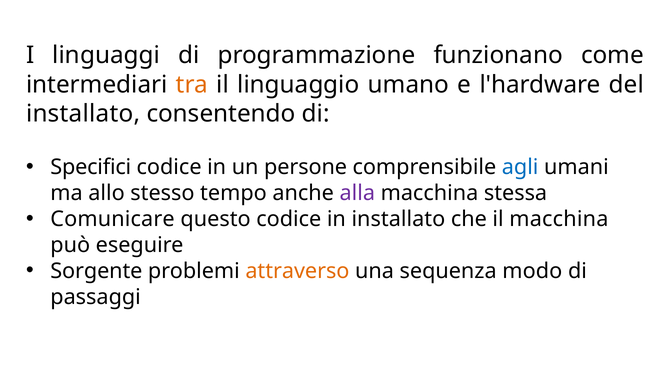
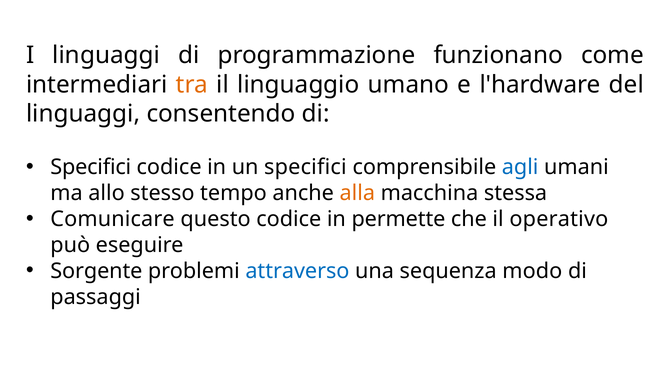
installato at (83, 114): installato -> linguaggi
un persone: persone -> specifici
alla colour: purple -> orange
in installato: installato -> permette
il macchina: macchina -> operativo
attraverso colour: orange -> blue
